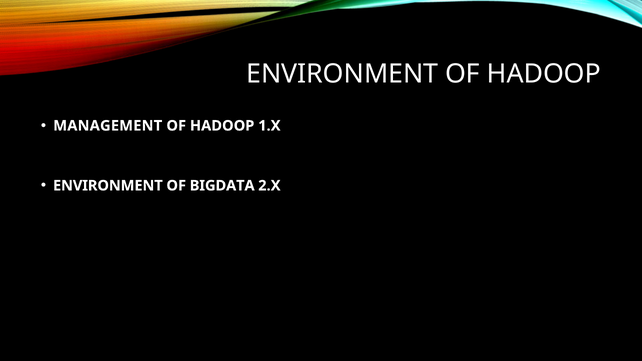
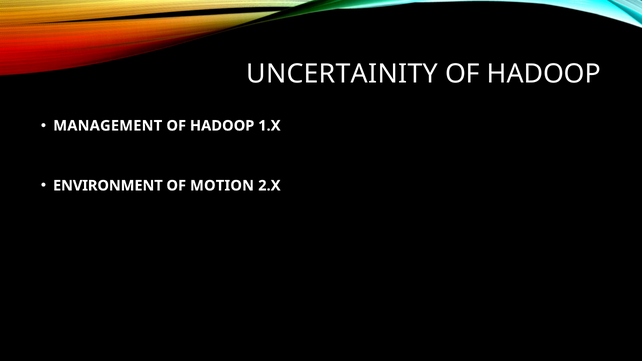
ENVIRONMENT at (342, 74): ENVIRONMENT -> UNCERTAINITY
BIGDATA: BIGDATA -> MOTION
